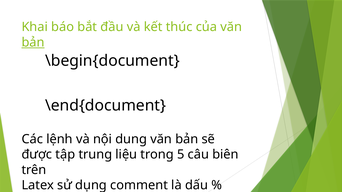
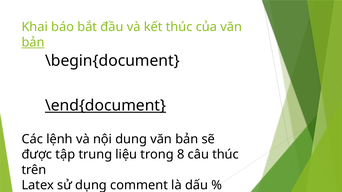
\end{document underline: none -> present
5: 5 -> 8
câu biên: biên -> thúc
